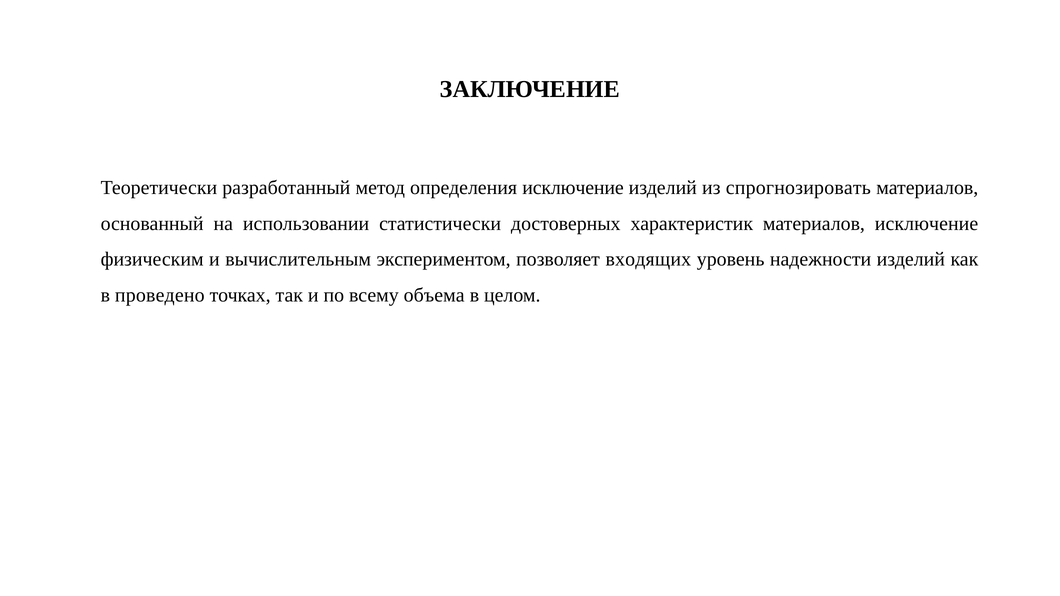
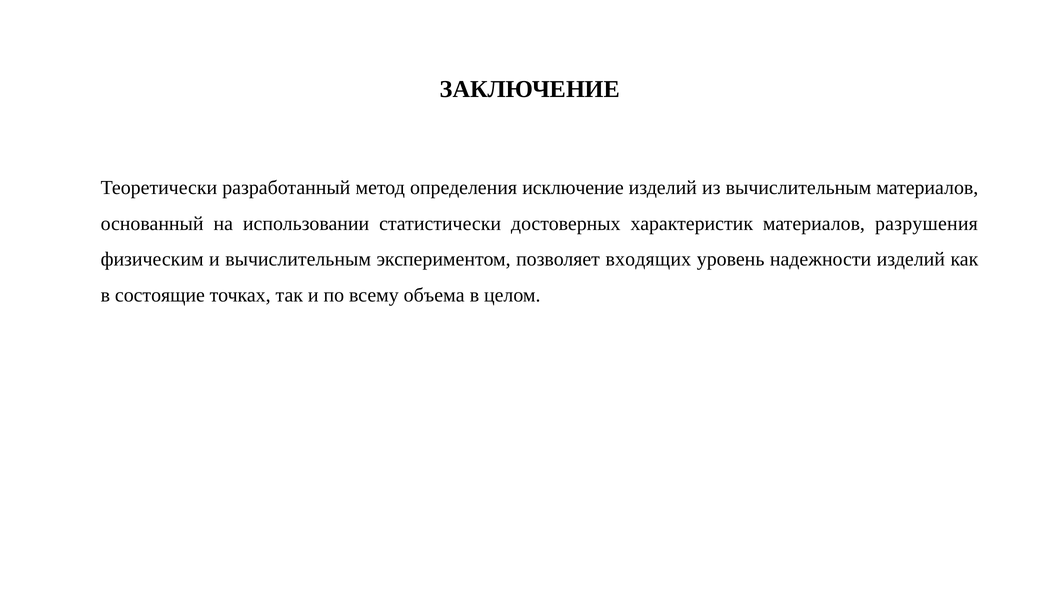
из спрогнозировать: спрогнозировать -> вычислительным
материалов исключение: исключение -> разрушения
проведено: проведено -> состоящие
